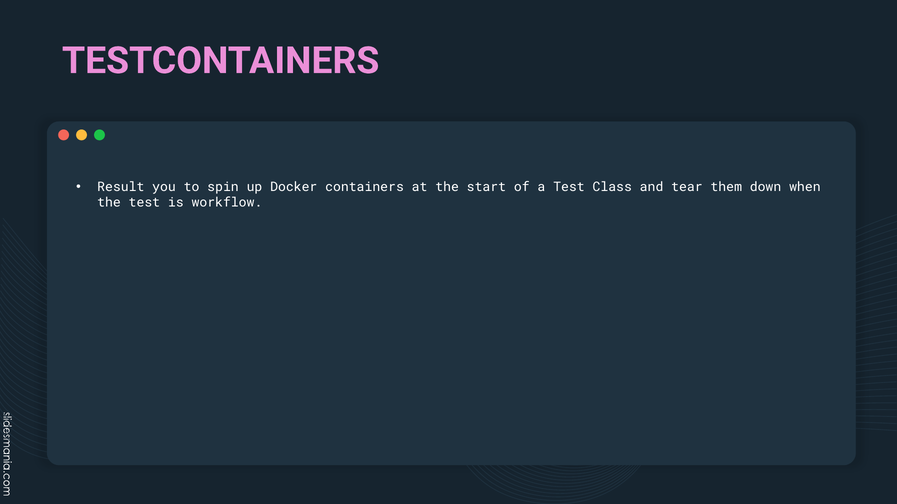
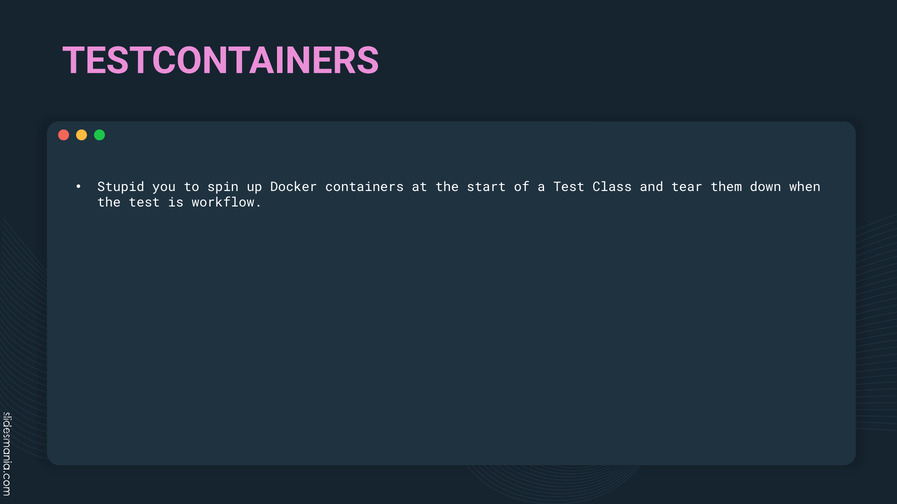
Result: Result -> Stupid
